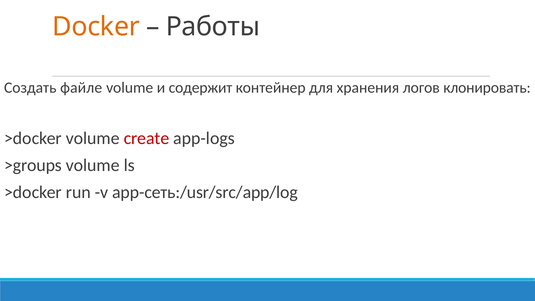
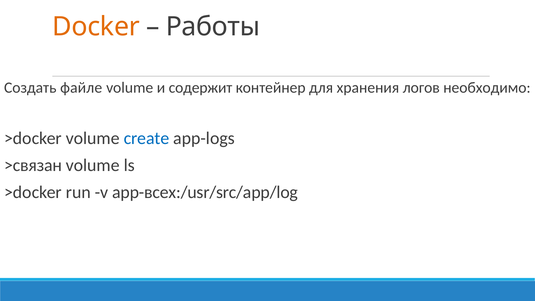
клонировать: клонировать -> необходимо
create colour: red -> blue
>groups: >groups -> >связан
app-сеть:/usr/src/app/log: app-сеть:/usr/src/app/log -> app-всех:/usr/src/app/log
